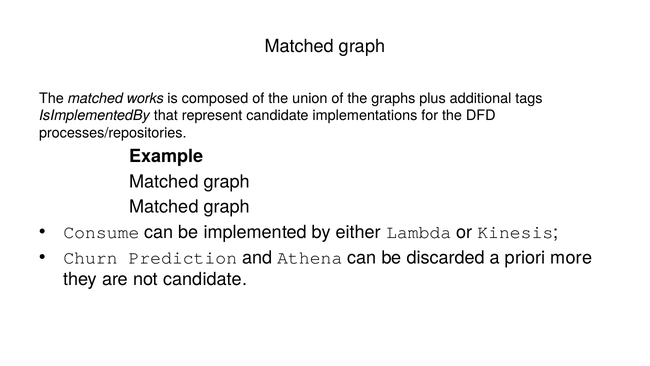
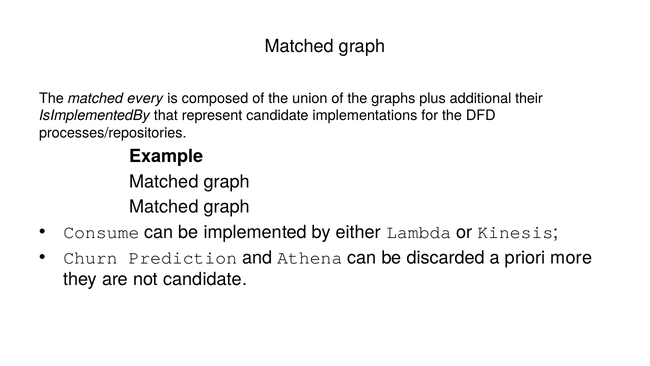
works: works -> every
tags: tags -> their
